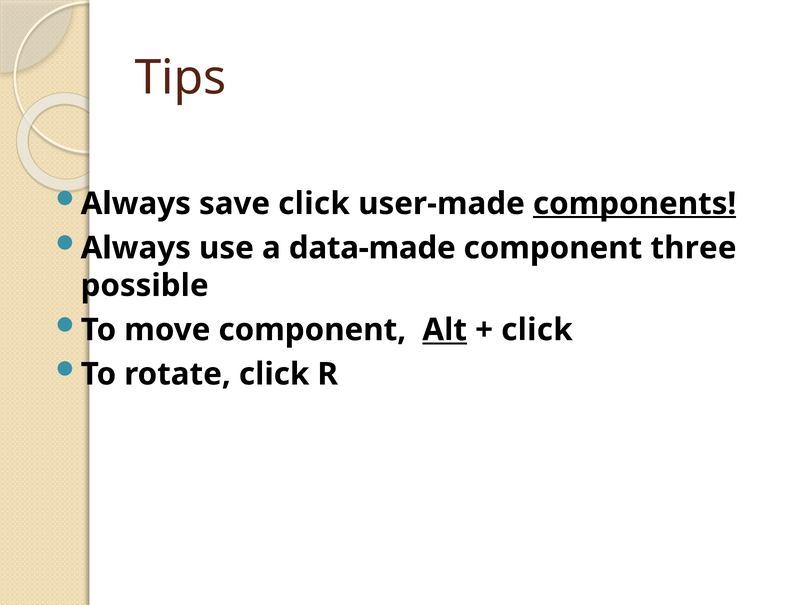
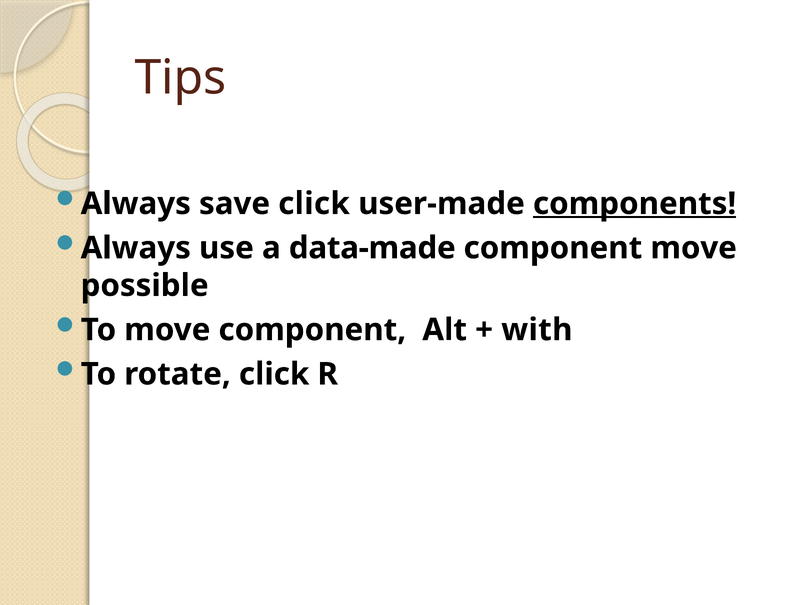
component three: three -> move
Alt underline: present -> none
click at (537, 330): click -> with
